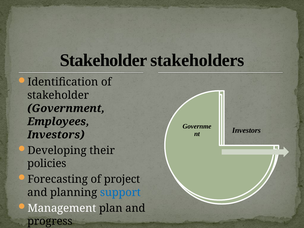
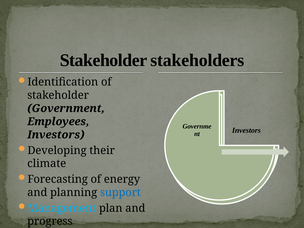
policies: policies -> climate
project: project -> energy
Management colour: white -> light blue
